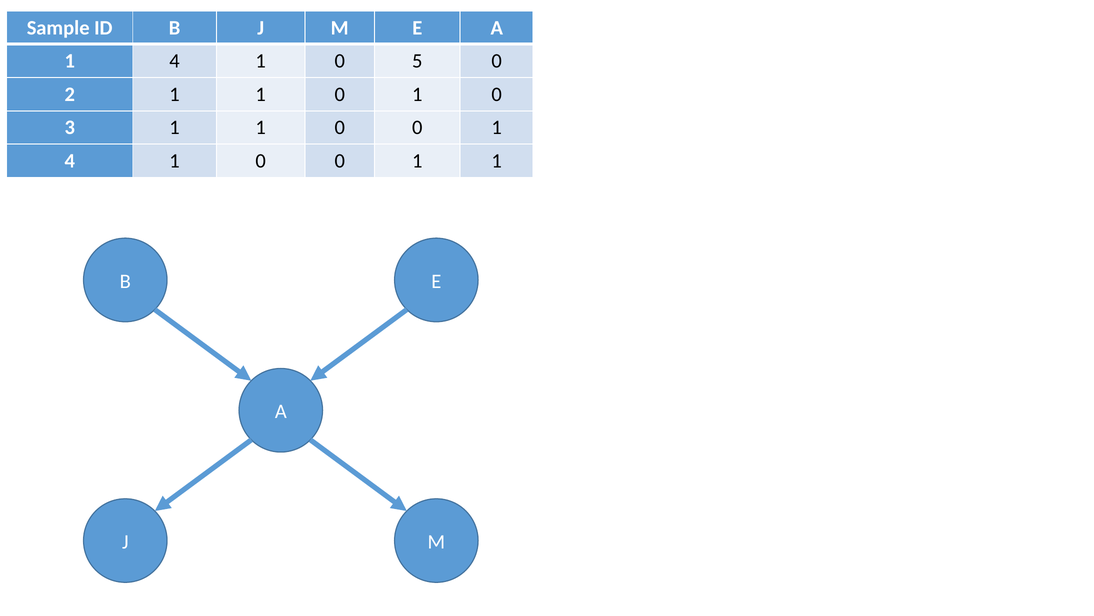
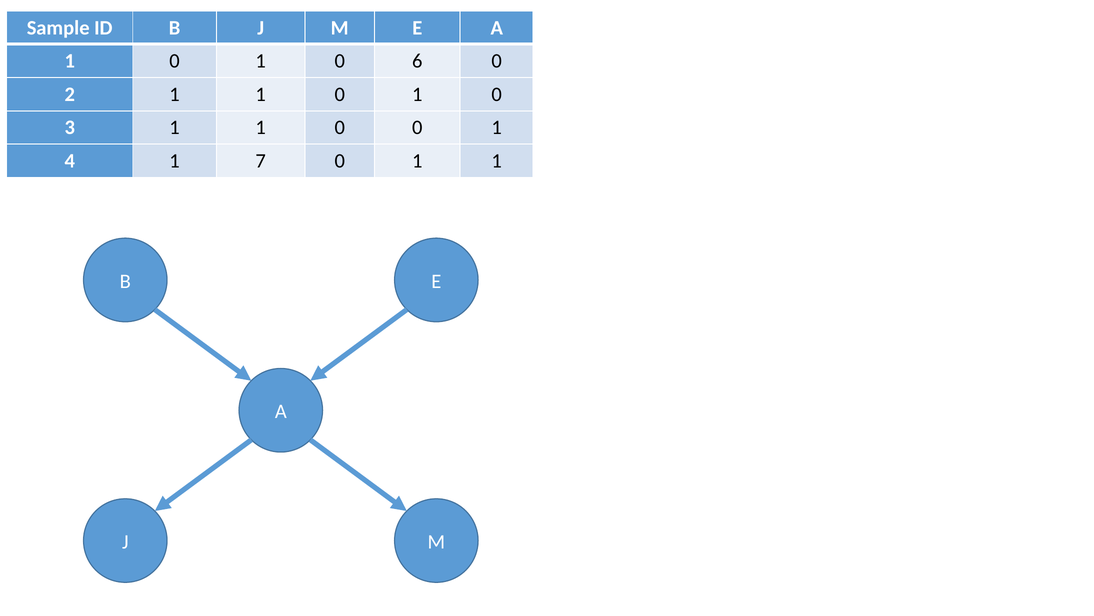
4 at (175, 61): 4 -> 0
5: 5 -> 6
0 at (261, 161): 0 -> 7
